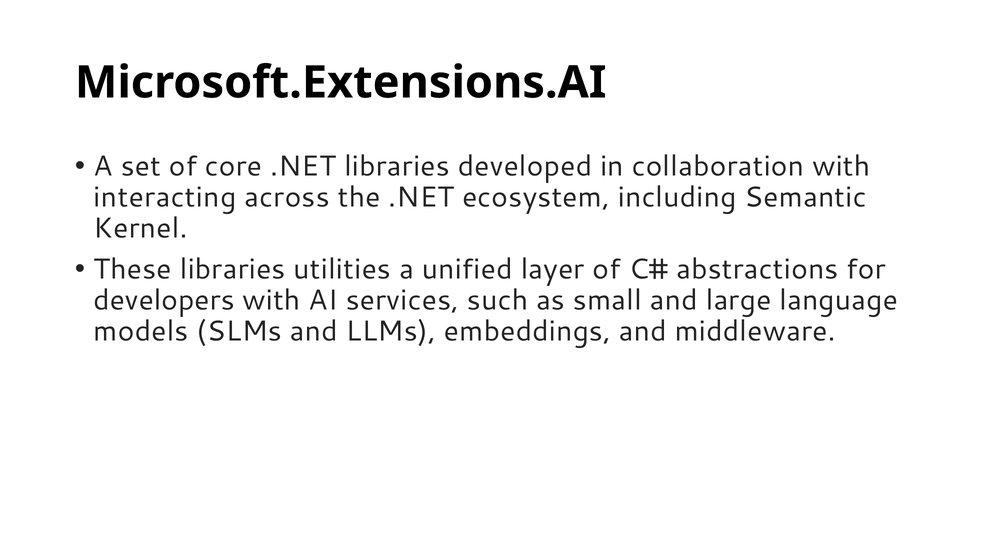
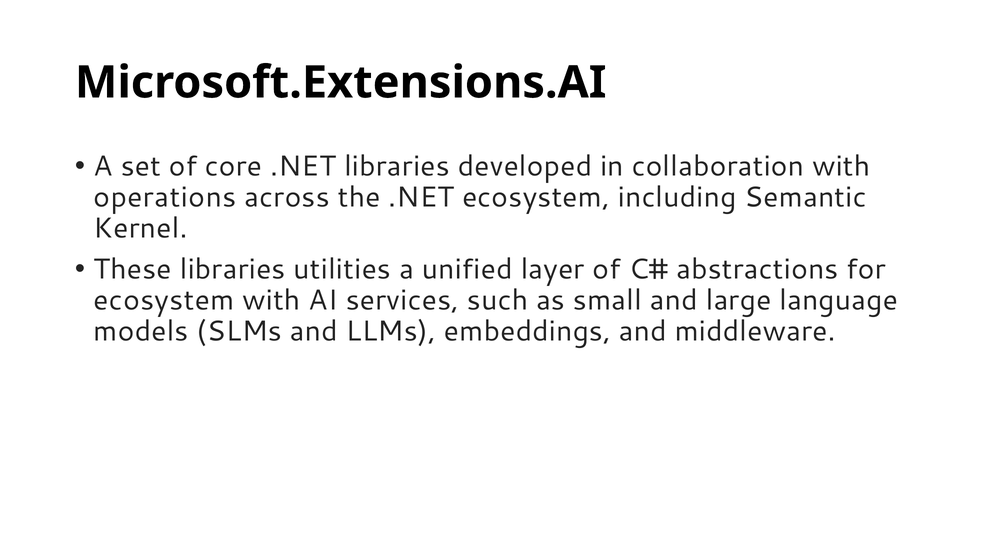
interacting: interacting -> operations
developers at (164, 300): developers -> ecosystem
